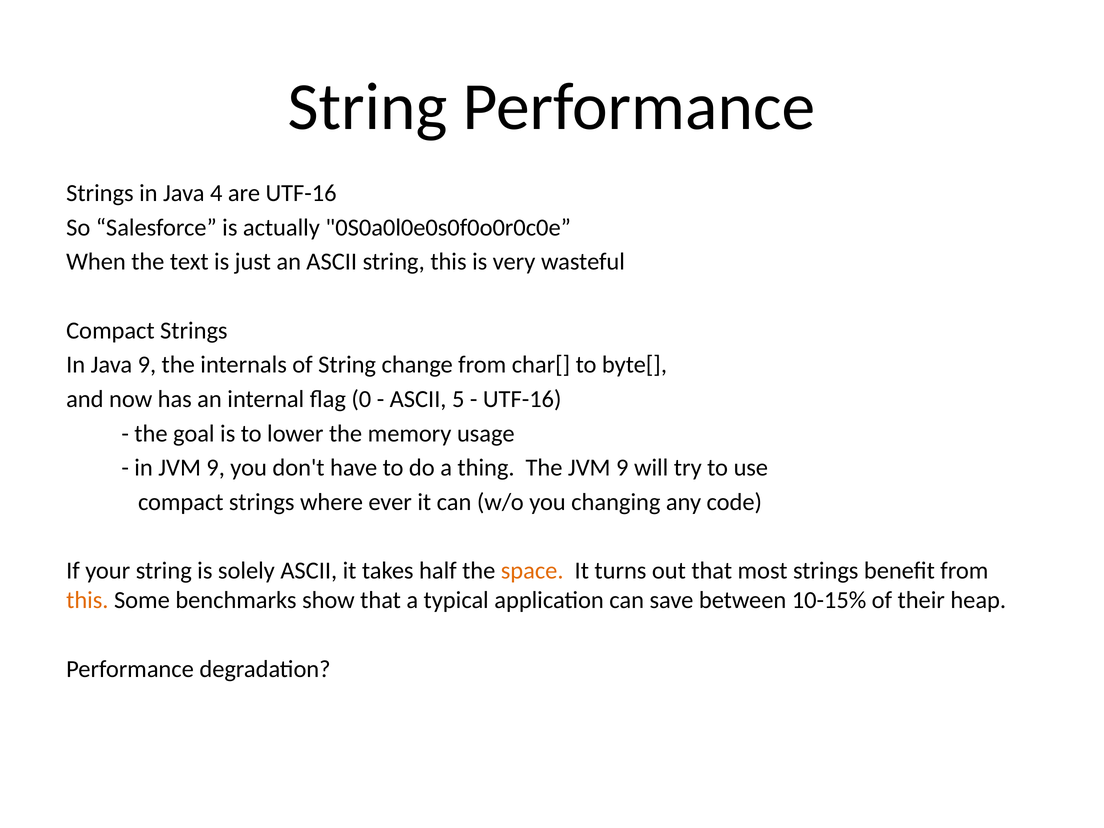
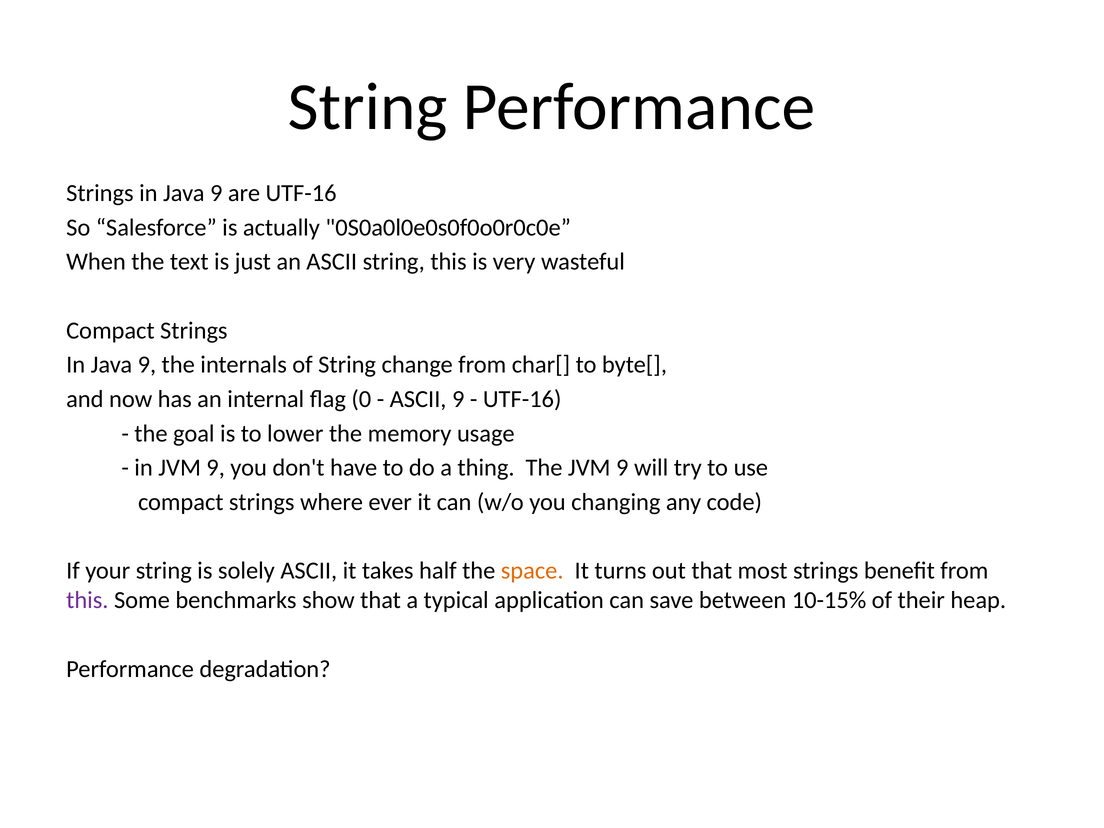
4 at (216, 193): 4 -> 9
ASCII 5: 5 -> 9
this at (87, 600) colour: orange -> purple
